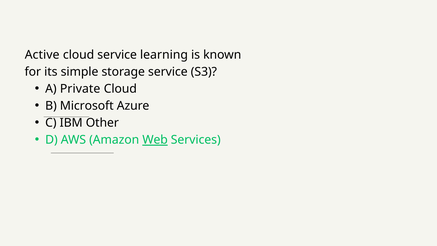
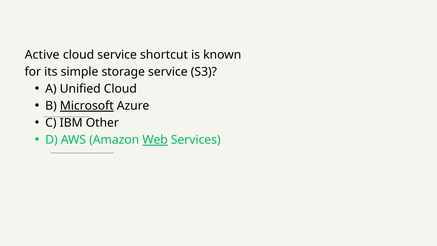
learning: learning -> shortcut
Private: Private -> Unified
Microsoft underline: none -> present
